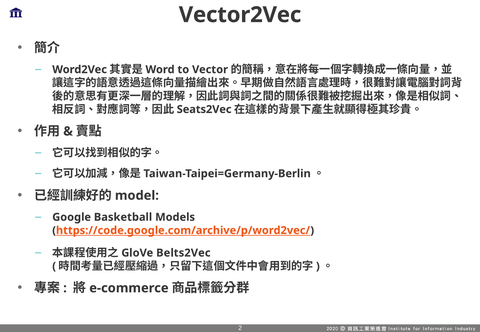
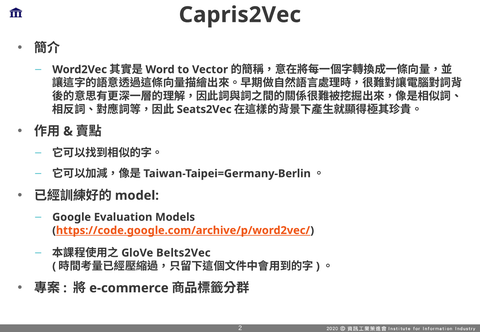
Vector2Vec: Vector2Vec -> Capris2Vec
Basketball: Basketball -> Evaluation
